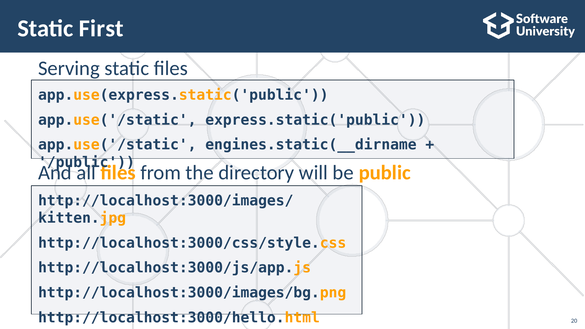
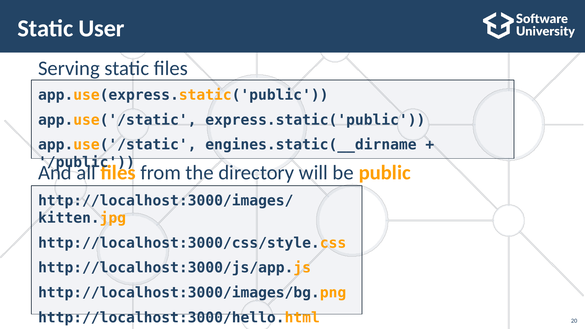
First: First -> User
